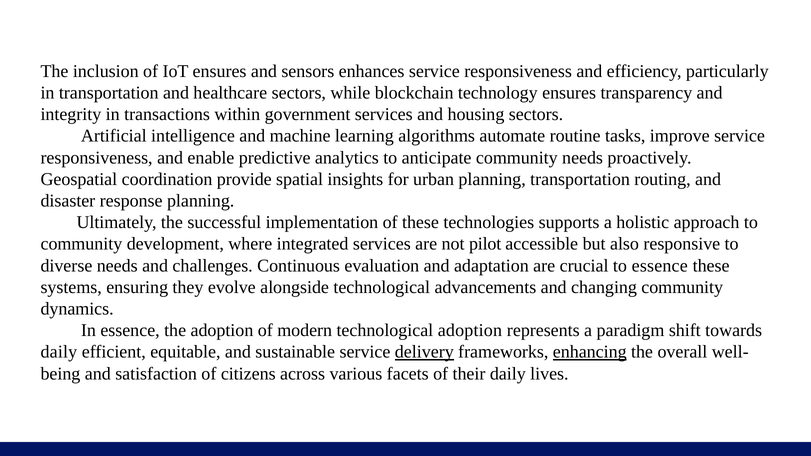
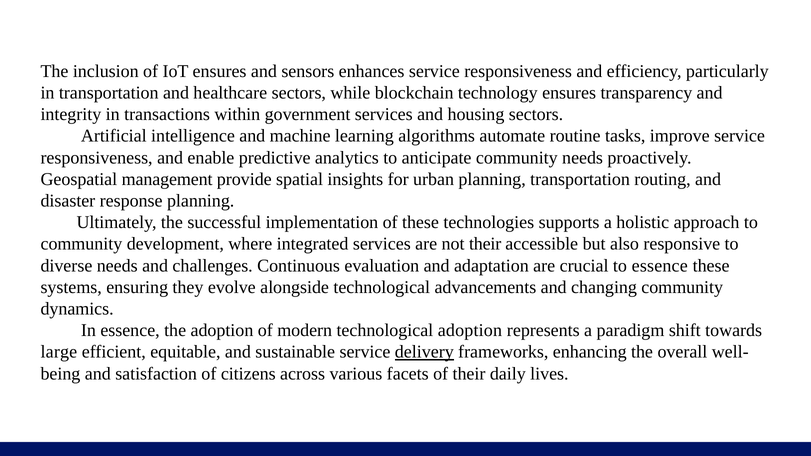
coordination: coordination -> management
not pilot: pilot -> their
daily at (59, 352): daily -> large
enhancing underline: present -> none
